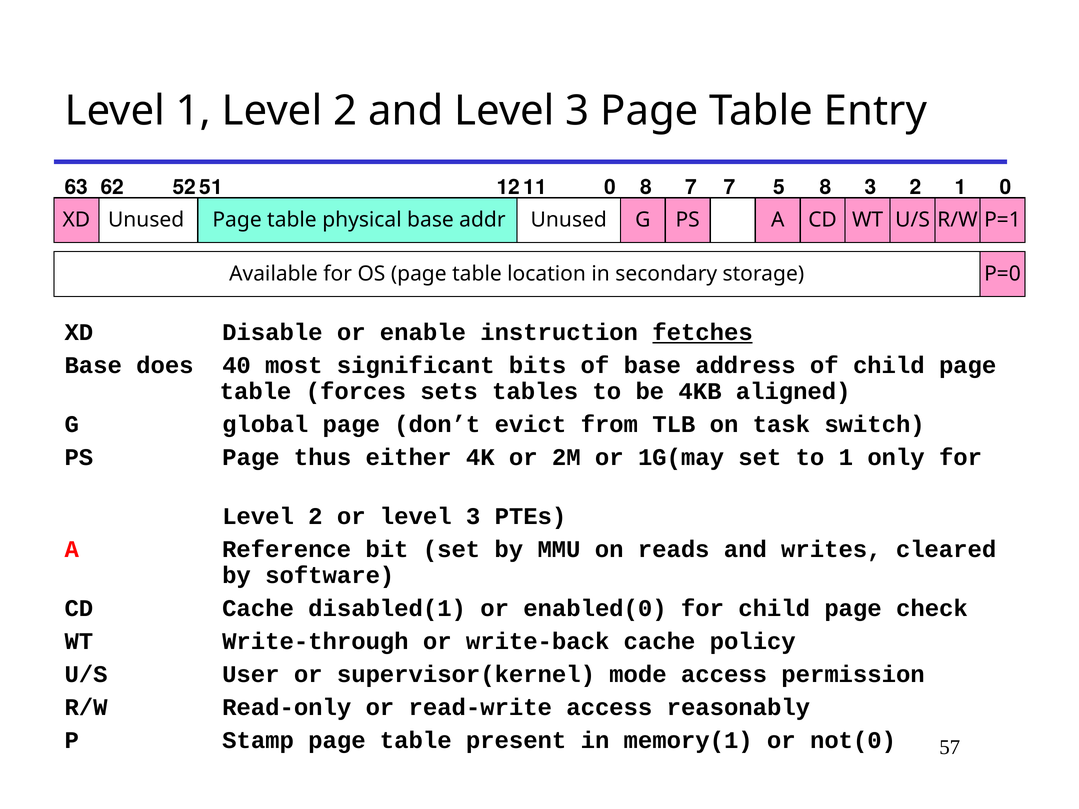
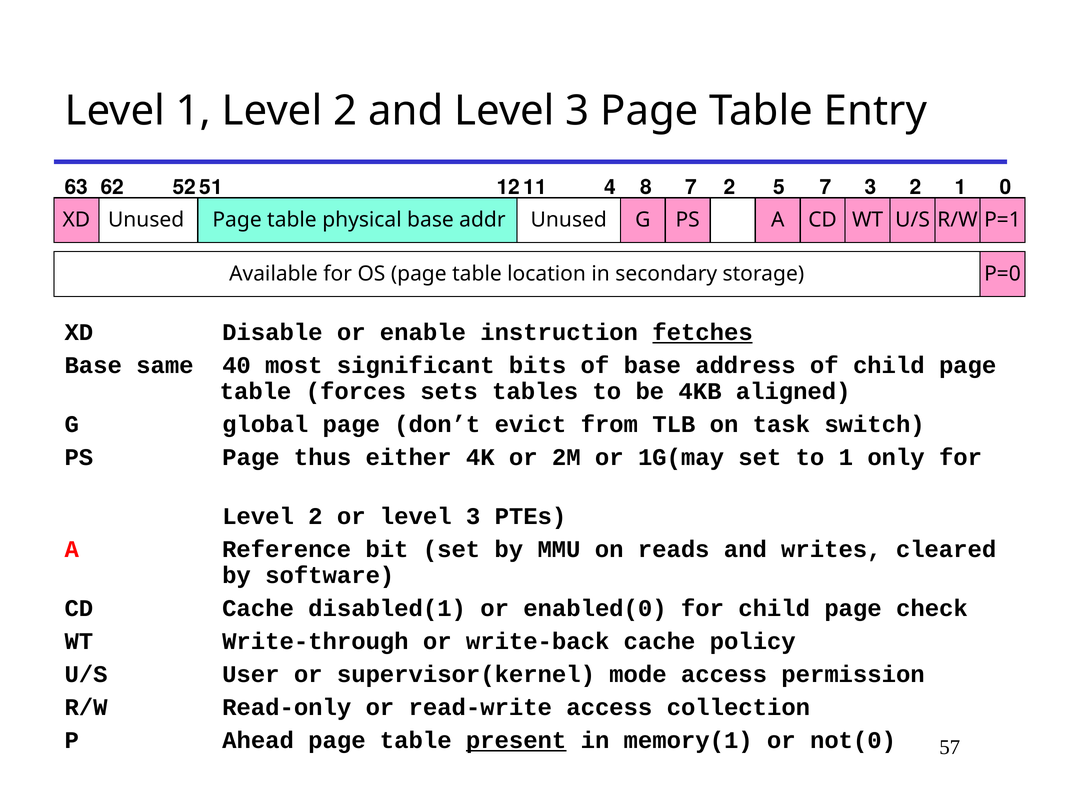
0 at (610, 187): 0 -> 4
7 7: 7 -> 2
5 8: 8 -> 7
does: does -> same
reasonably: reasonably -> collection
Stamp: Stamp -> Ahead
present underline: none -> present
